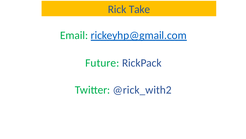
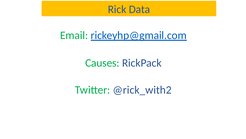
Take: Take -> Data
Future: Future -> Causes
